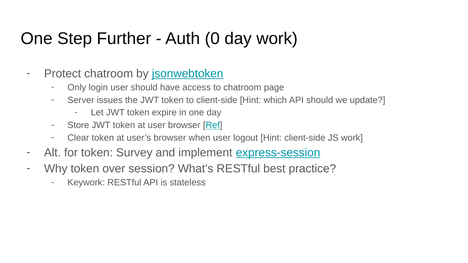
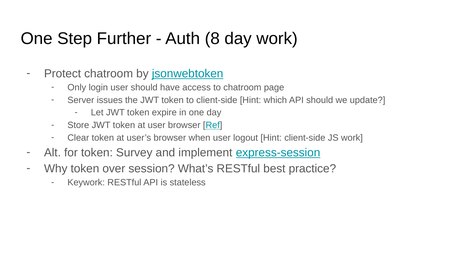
0: 0 -> 8
